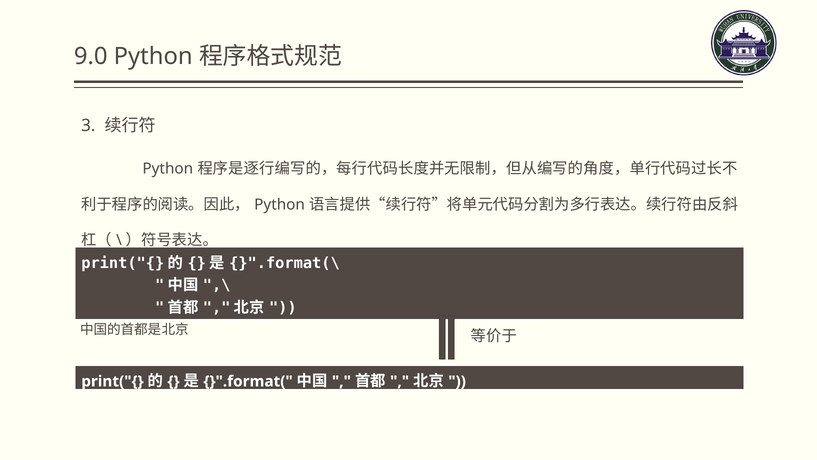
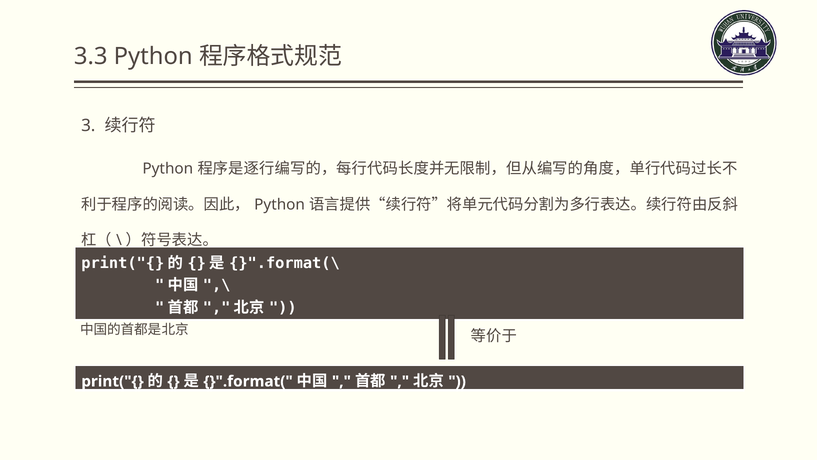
9.0: 9.0 -> 3.3
